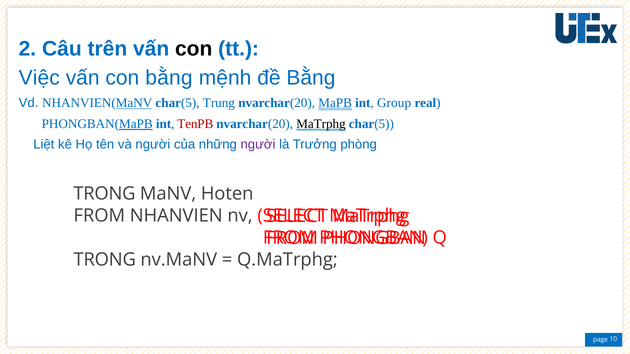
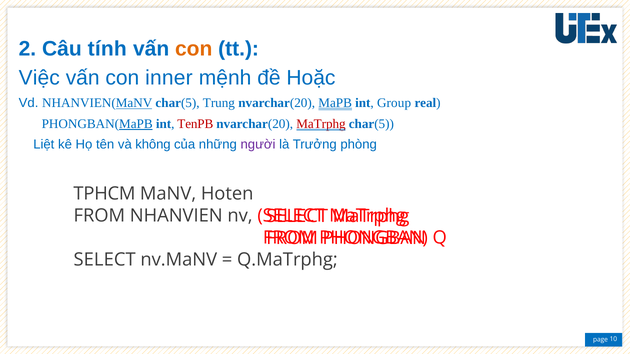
trên: trên -> tính
con at (194, 49) colour: black -> orange
con bằng: bằng -> inner
đề Bằng: Bằng -> Hoặc
MaTrphg at (321, 124) colour: black -> red
và người: người -> không
TRONG at (104, 194): TRONG -> TPHCM
TRONG at (105, 260): TRONG -> SELECT
